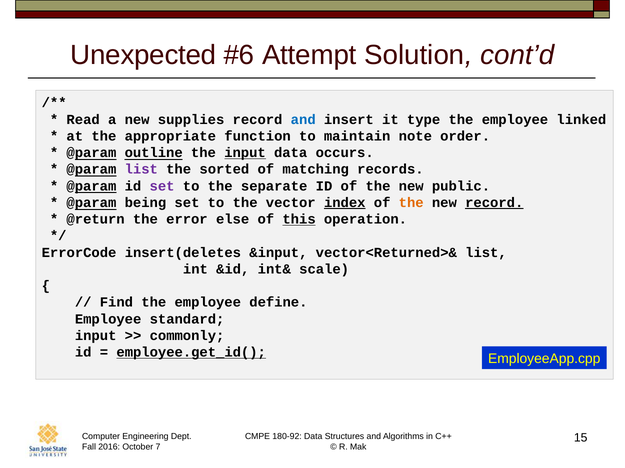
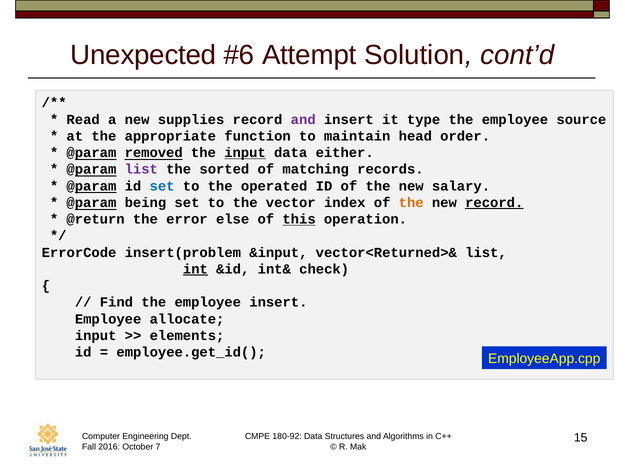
and at (303, 120) colour: blue -> purple
linked: linked -> source
note: note -> head
outline: outline -> removed
occurs: occurs -> either
set at (162, 186) colour: purple -> blue
separate: separate -> operated
public: public -> salary
index underline: present -> none
insert(deletes: insert(deletes -> insert(problem
int underline: none -> present
scale: scale -> check
employee define: define -> insert
standard: standard -> allocate
commonly: commonly -> elements
employee.get_id( underline: present -> none
